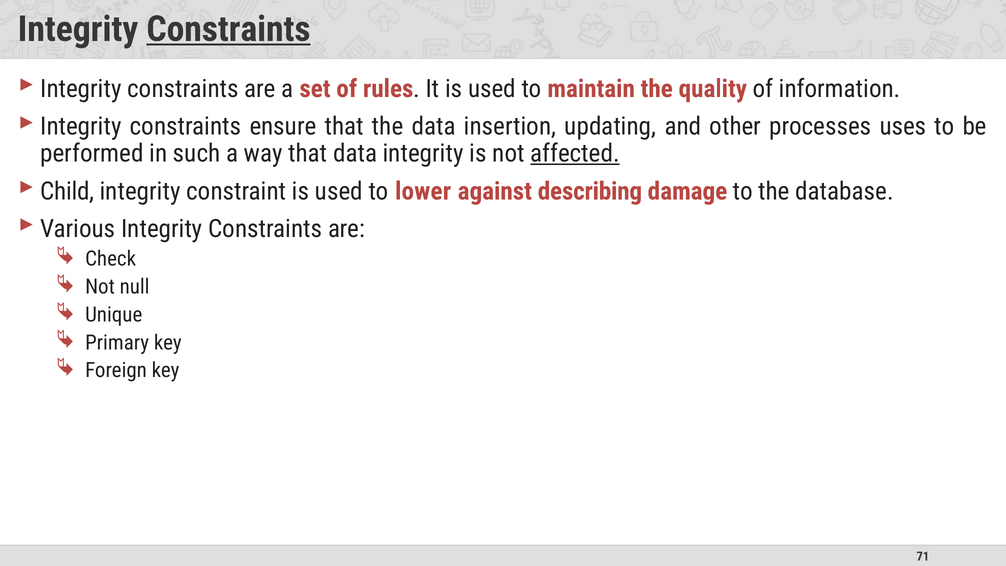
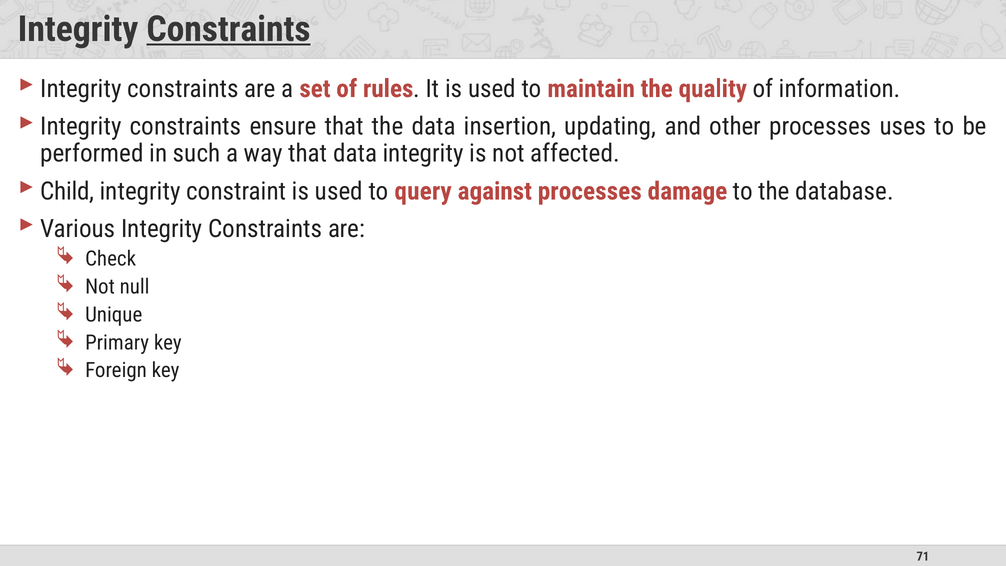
affected underline: present -> none
lower: lower -> query
against describing: describing -> processes
